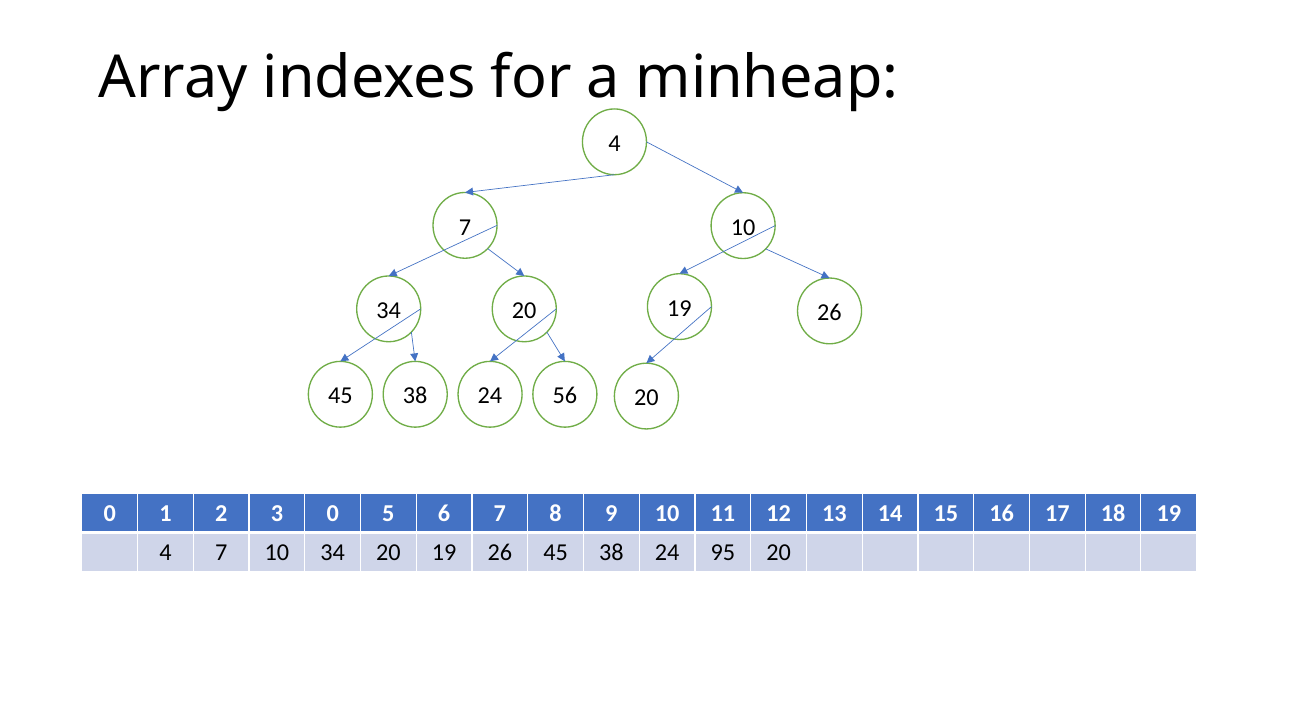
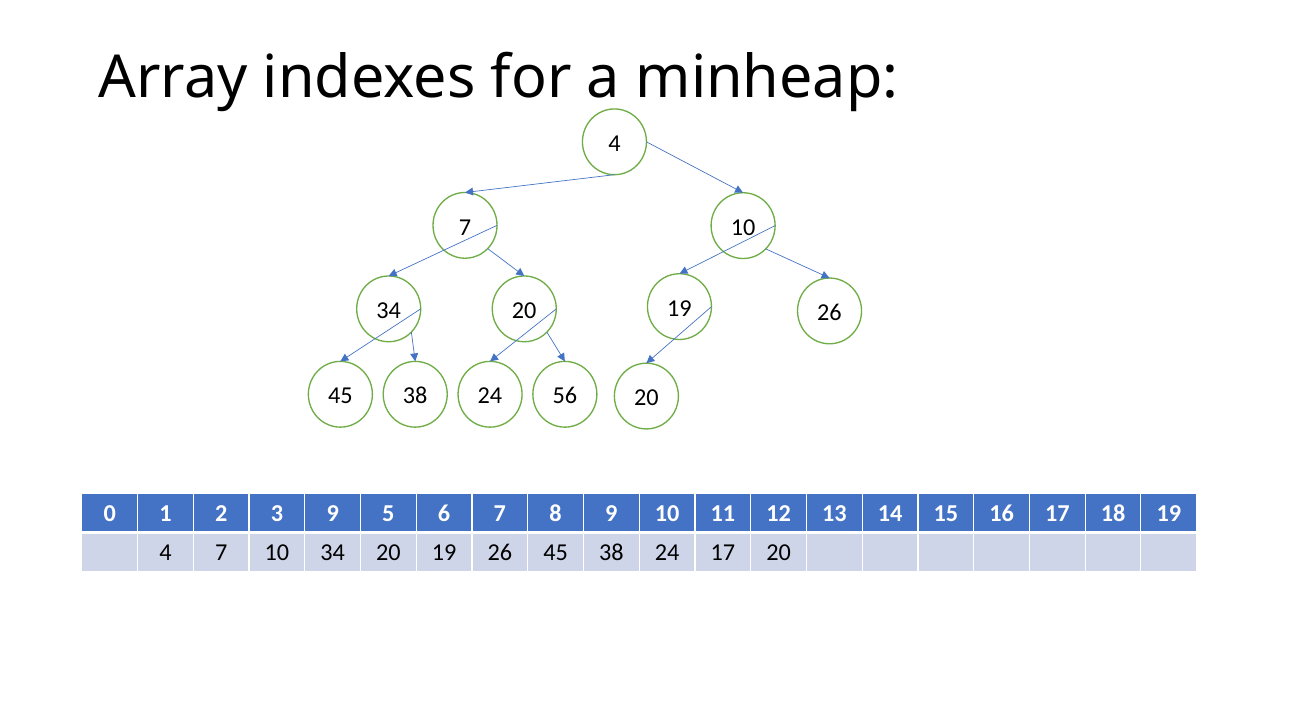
3 0: 0 -> 9
24 95: 95 -> 17
